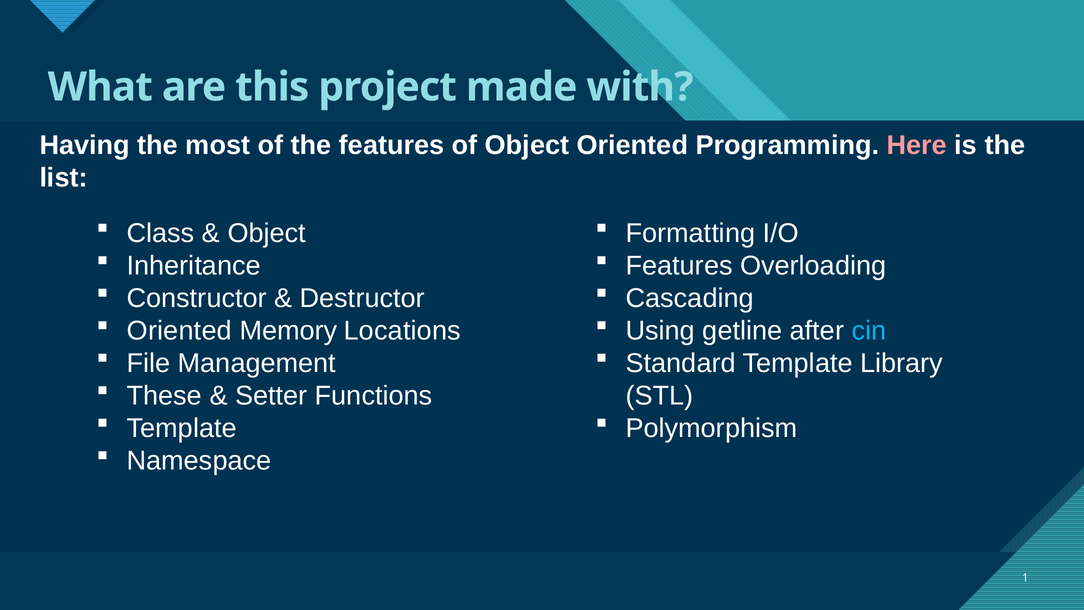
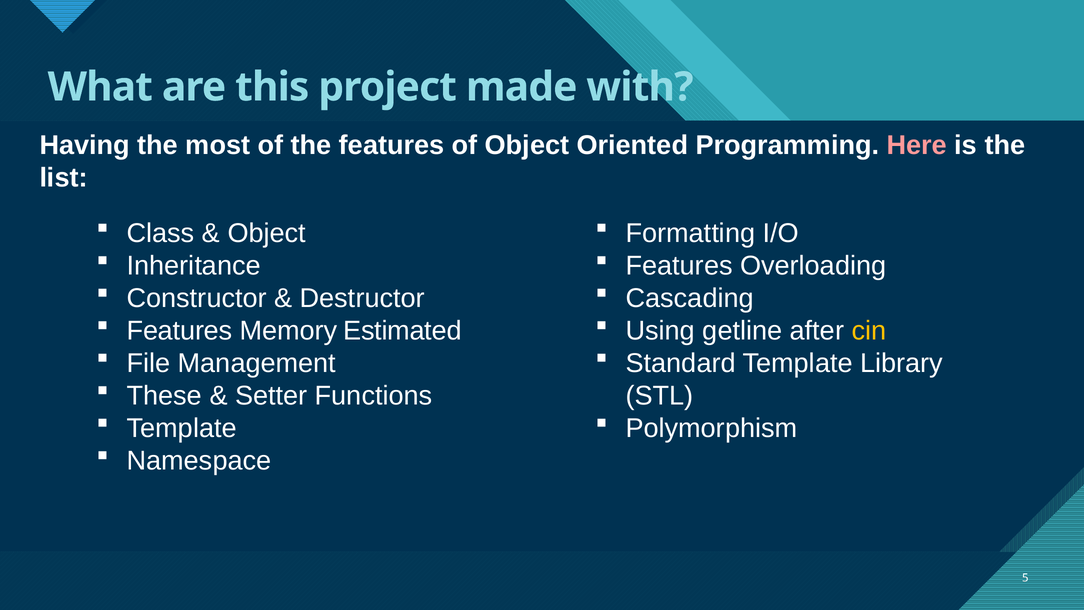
Oriented at (179, 331): Oriented -> Features
Locations: Locations -> Estimated
cin colour: light blue -> yellow
1: 1 -> 5
